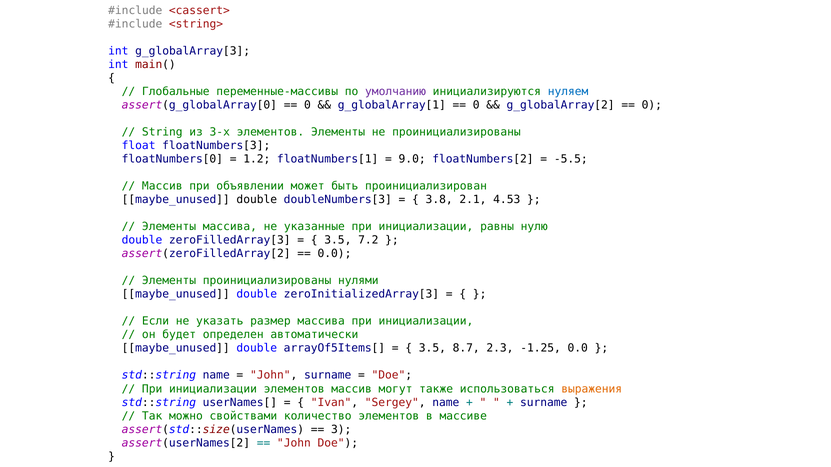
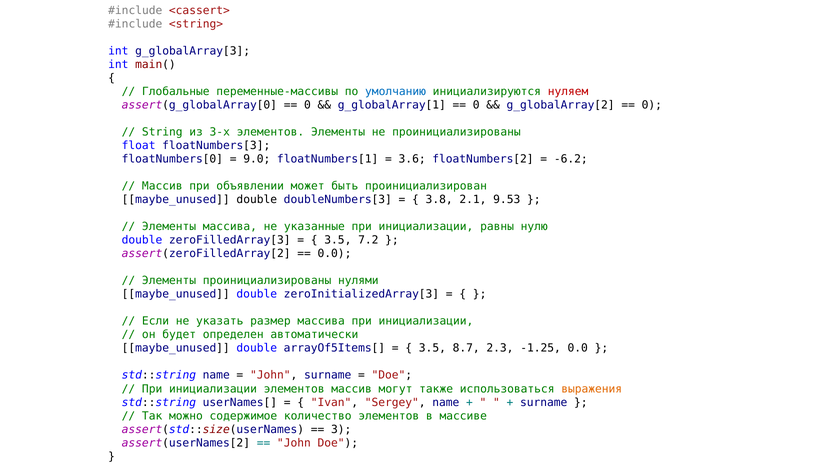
умолчанию colour: purple -> blue
нуляем colour: blue -> red
1.2: 1.2 -> 9.0
9.0: 9.0 -> 3.6
-5.5: -5.5 -> -6.2
4.53: 4.53 -> 9.53
свойствами: свойствами -> содержимое
